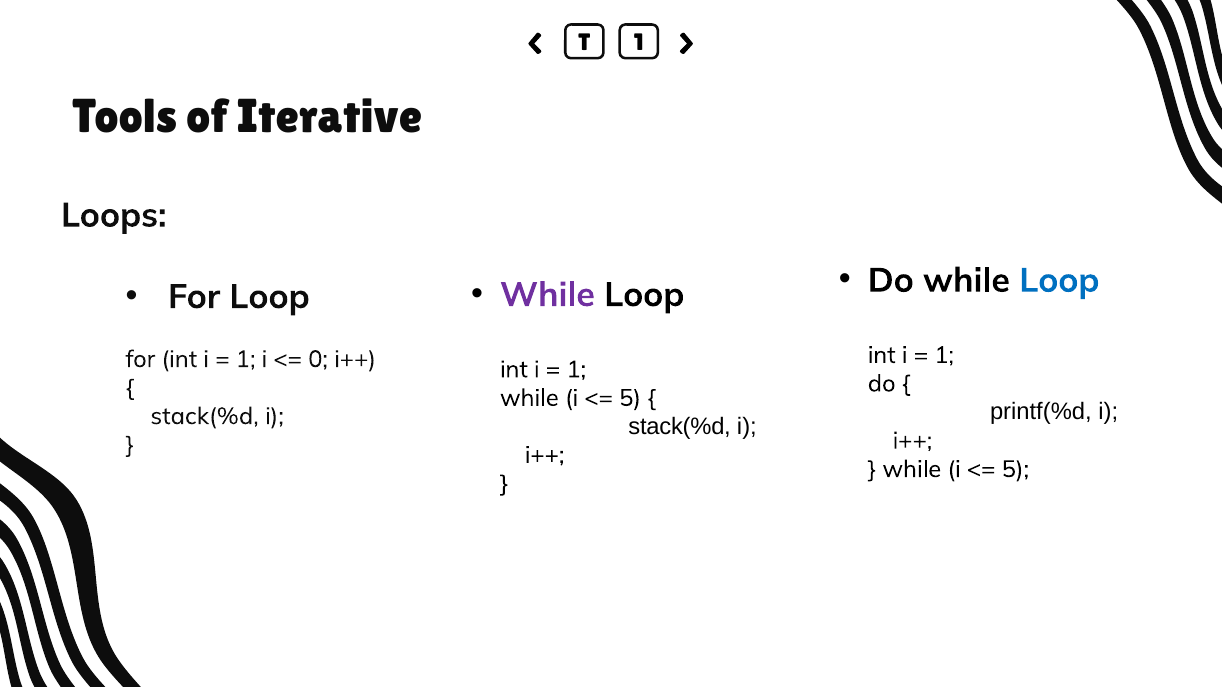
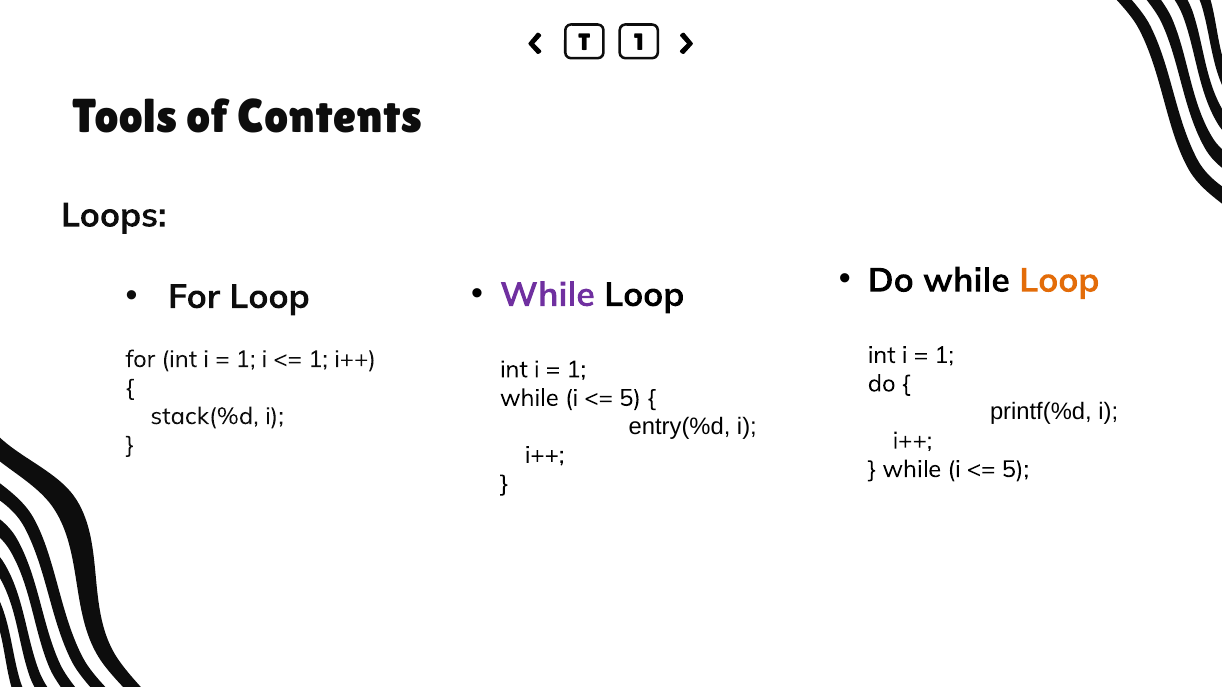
Iterative: Iterative -> Contents
Loop at (1059, 281) colour: blue -> orange
0 at (318, 359): 0 -> 1
stack(%d at (680, 427): stack(%d -> entry(%d
